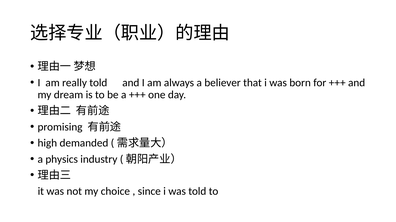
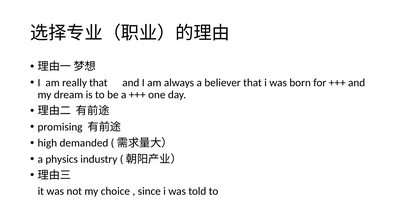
really told: told -> that
